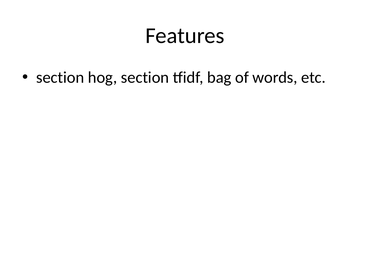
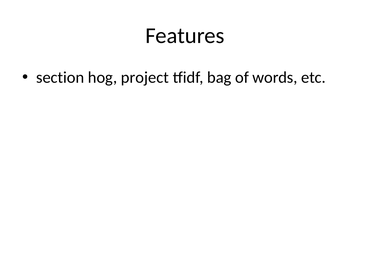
hog section: section -> project
